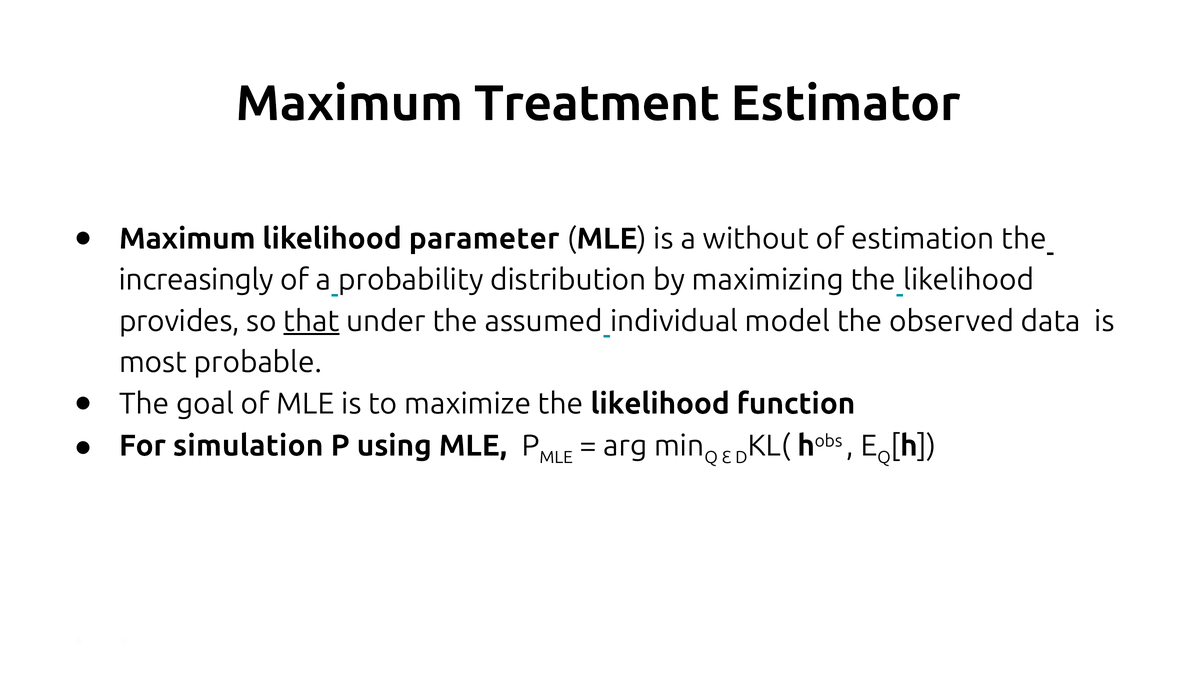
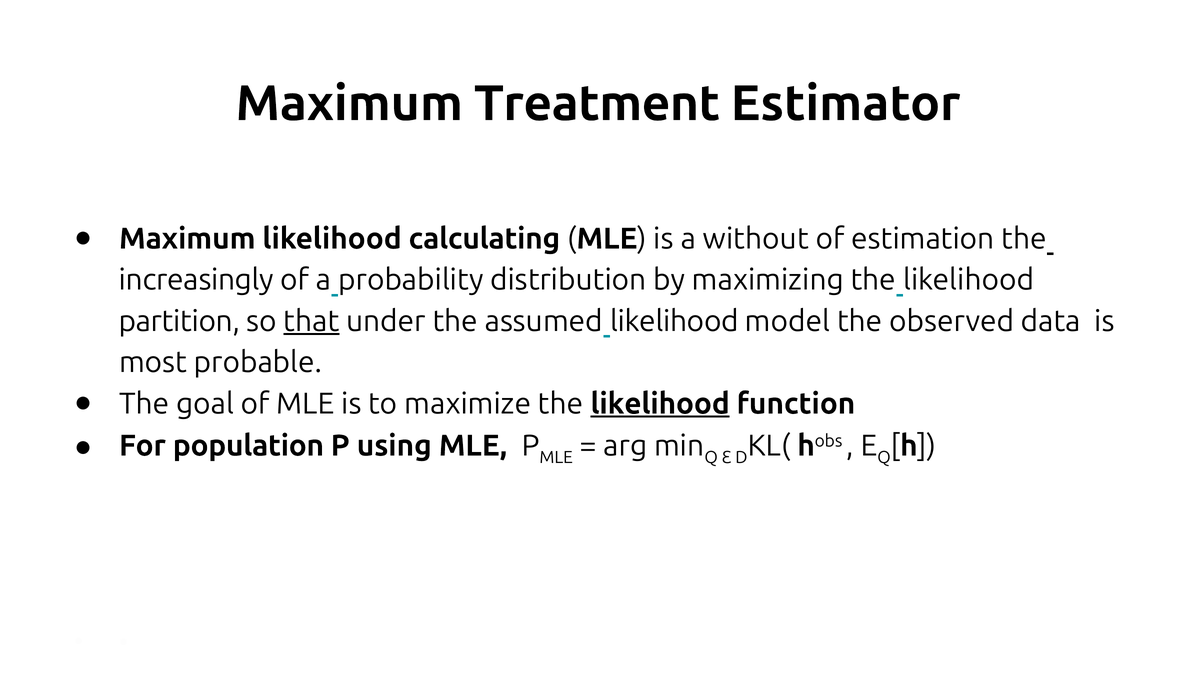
parameter: parameter -> calculating
provides: provides -> partition
assumed individual: individual -> likelihood
likelihood at (660, 404) underline: none -> present
simulation: simulation -> population
